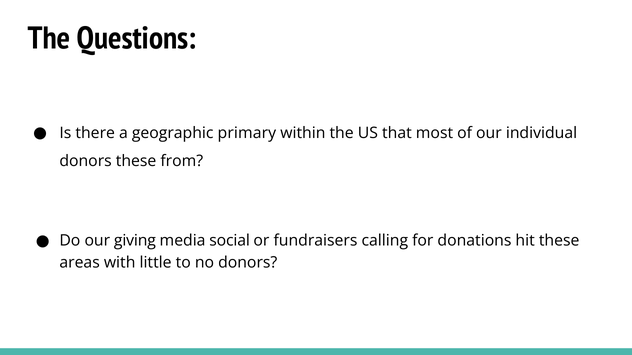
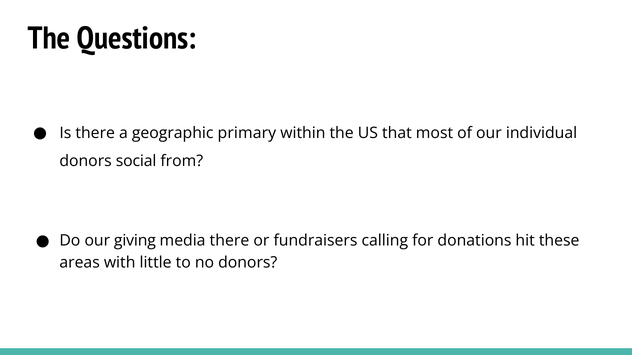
donors these: these -> social
media social: social -> there
